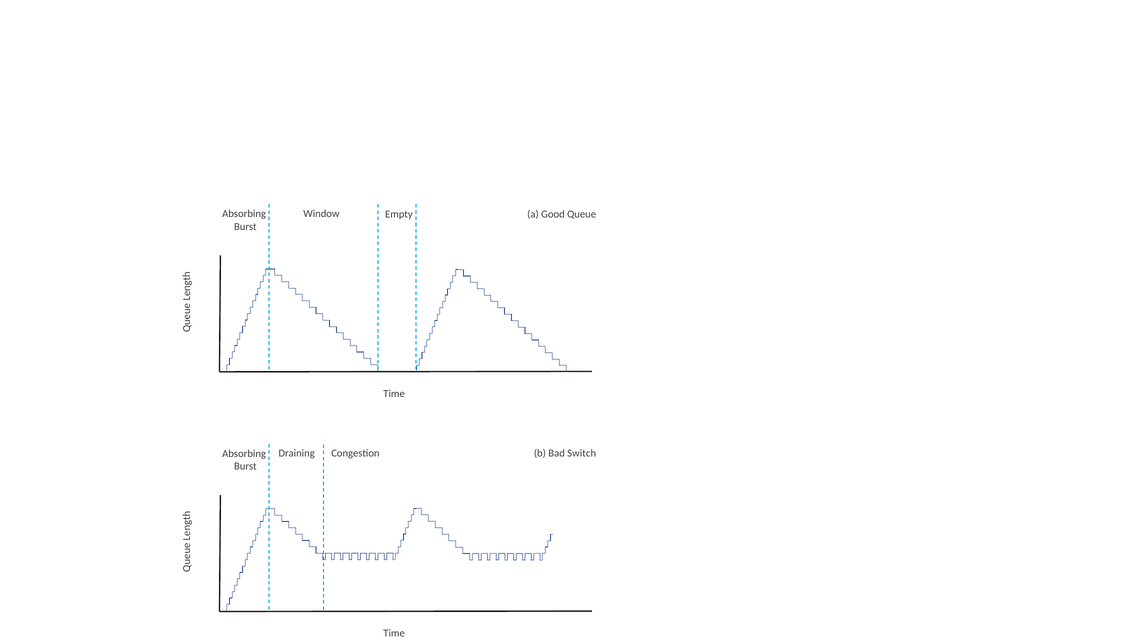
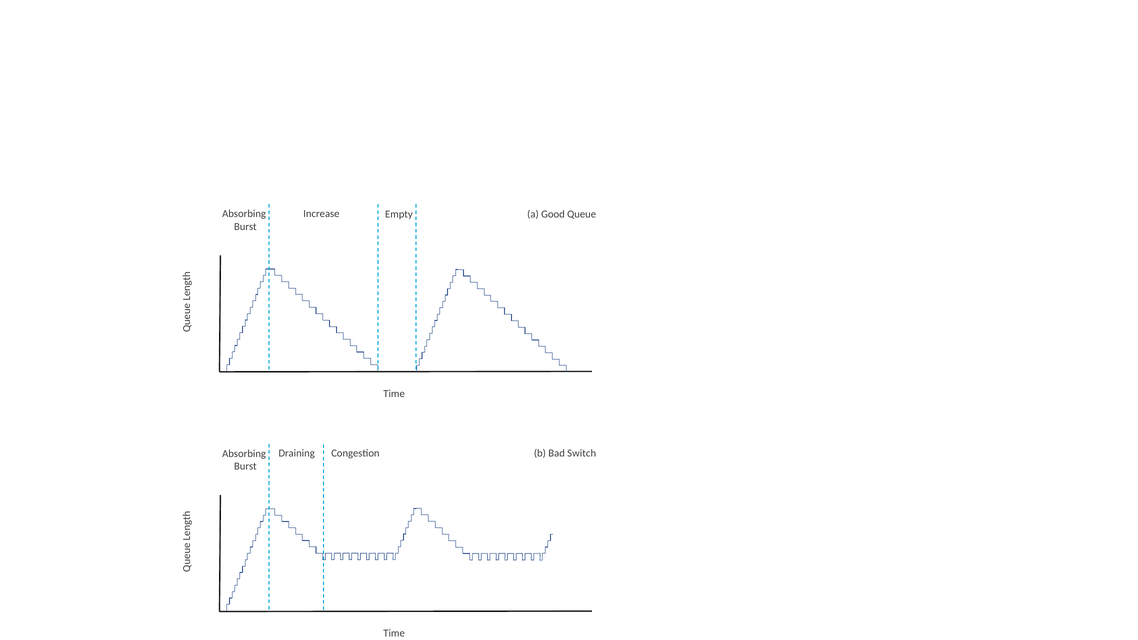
Window: Window -> Increase
